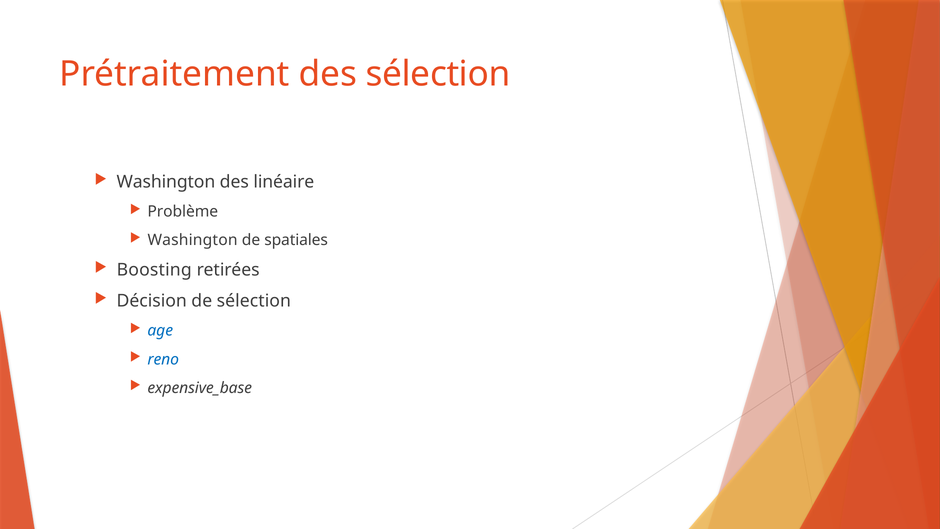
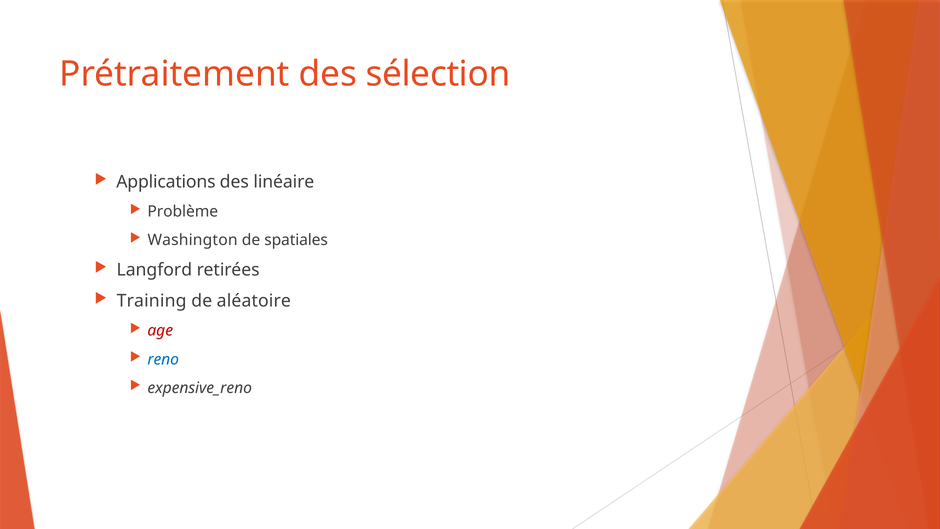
Washington at (166, 182): Washington -> Applications
Boosting: Boosting -> Langford
Décision: Décision -> Training
de sélection: sélection -> aléatoire
age colour: blue -> red
expensive_base: expensive_base -> expensive_reno
